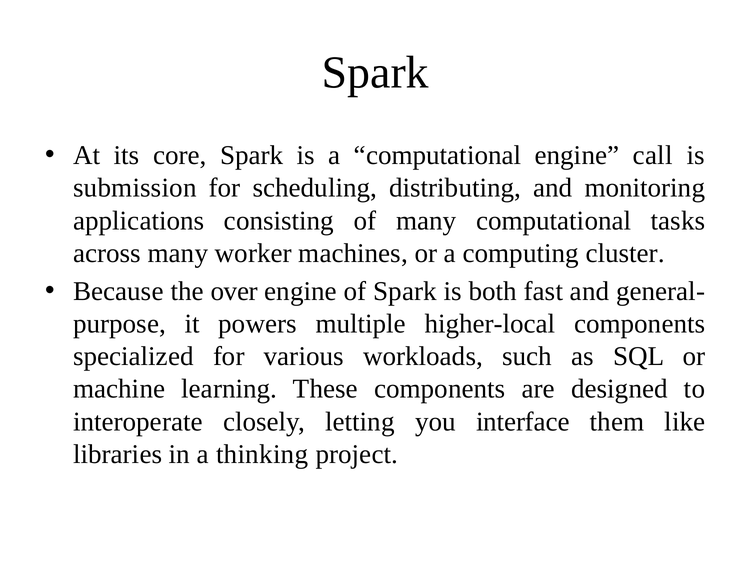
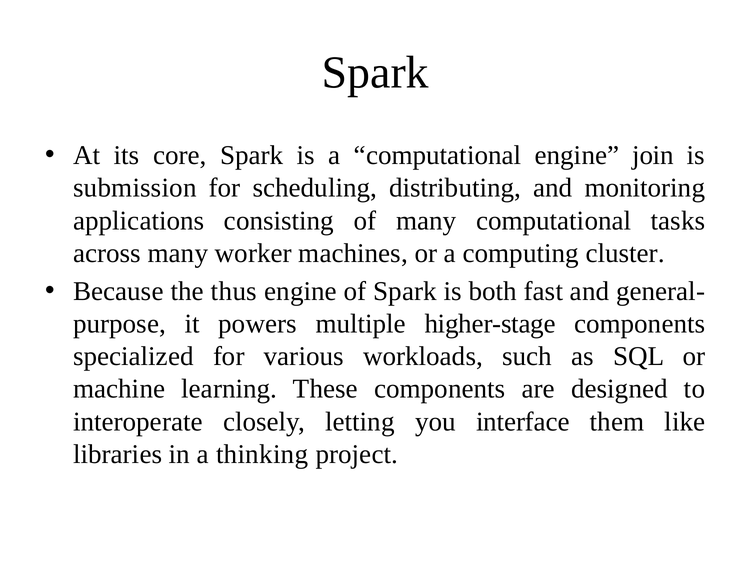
call: call -> join
over: over -> thus
higher-local: higher-local -> higher-stage
